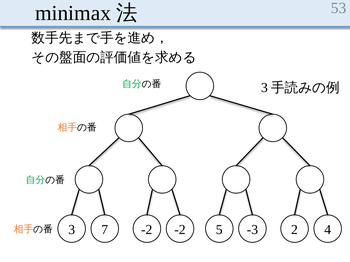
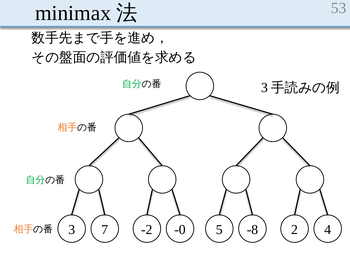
-2 at (180, 230): -2 -> -0
-3: -3 -> -8
